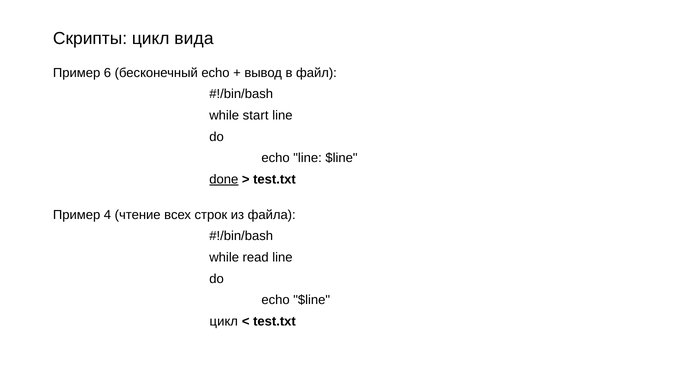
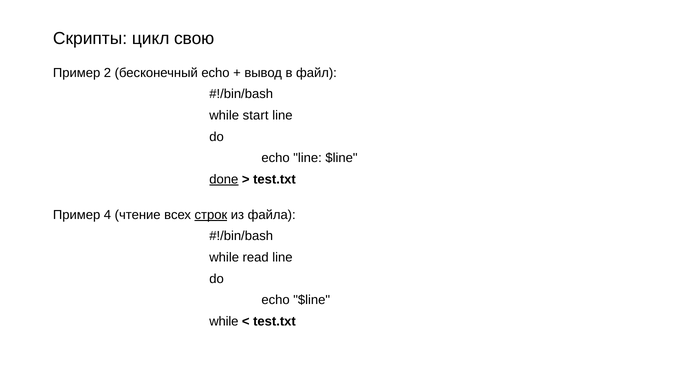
вида: вида -> свою
6: 6 -> 2
строк underline: none -> present
цикл at (224, 321): цикл -> while
